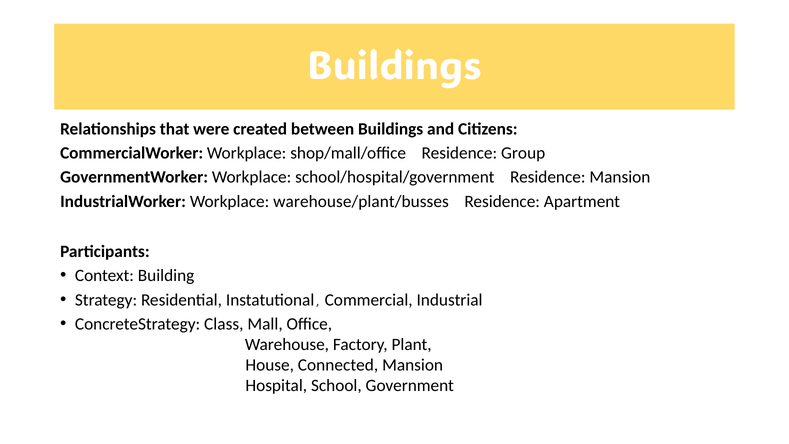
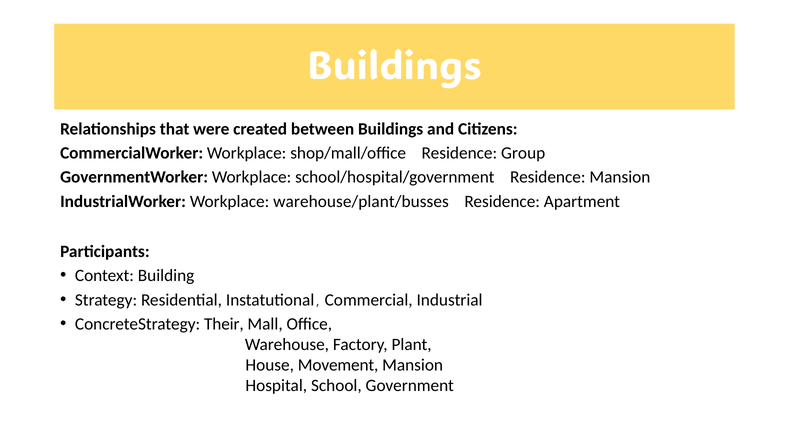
Class: Class -> Their
Connected: Connected -> Movement
